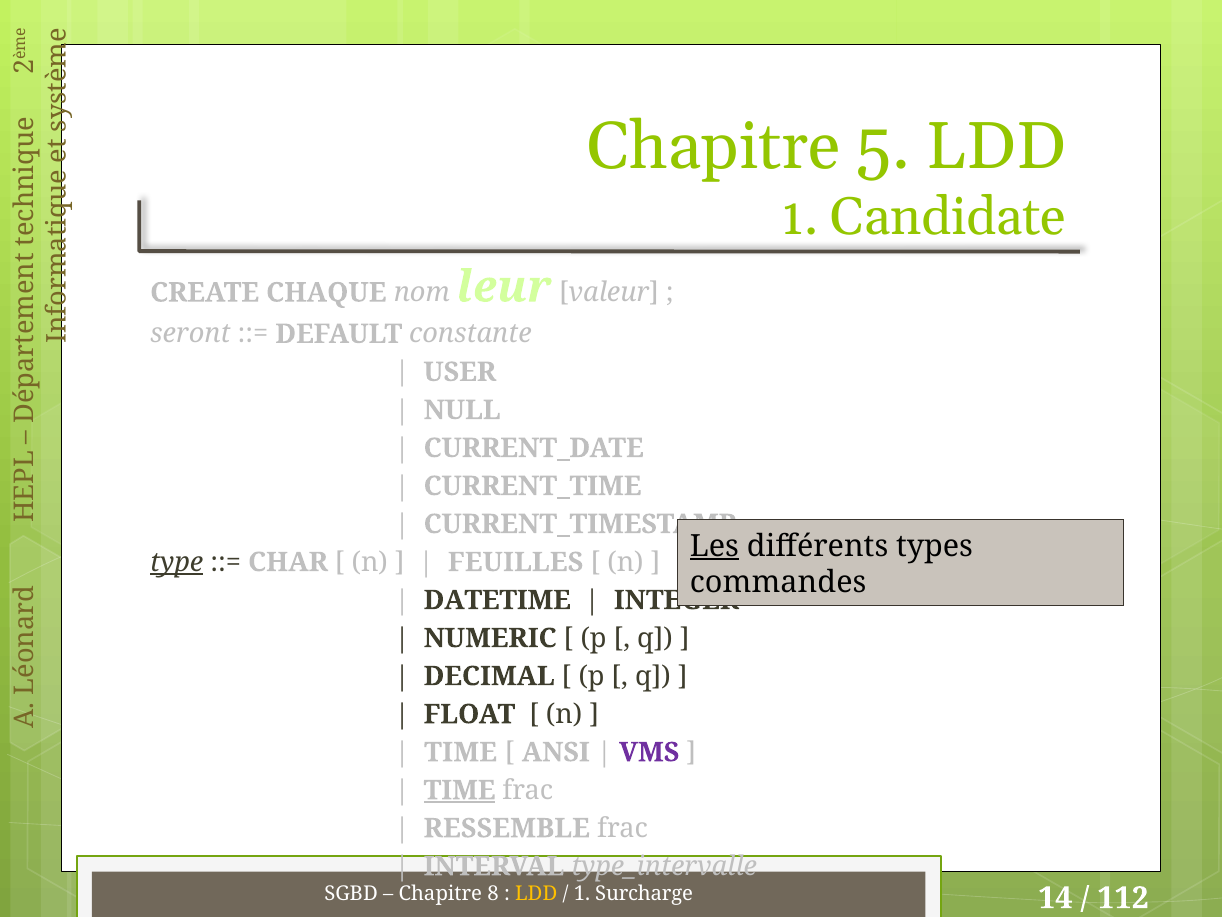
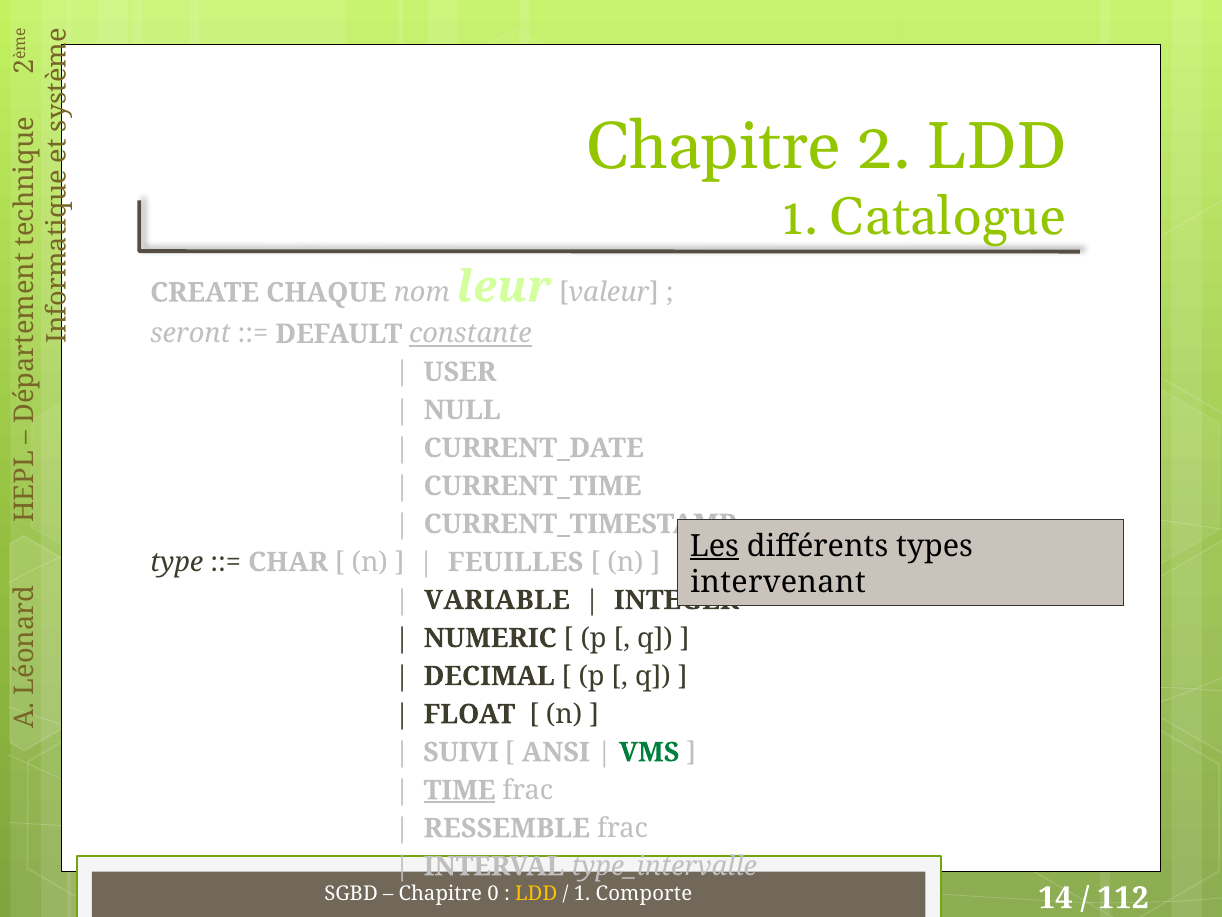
Chapitre 5: 5 -> 2
Candidate: Candidate -> Catalogue
constante underline: none -> present
type underline: present -> none
commandes: commandes -> intervenant
DATETIME: DATETIME -> VARIABLE
TIME at (461, 752): TIME -> SUIVI
VMS colour: purple -> green
8: 8 -> 0
Surcharge: Surcharge -> Comporte
